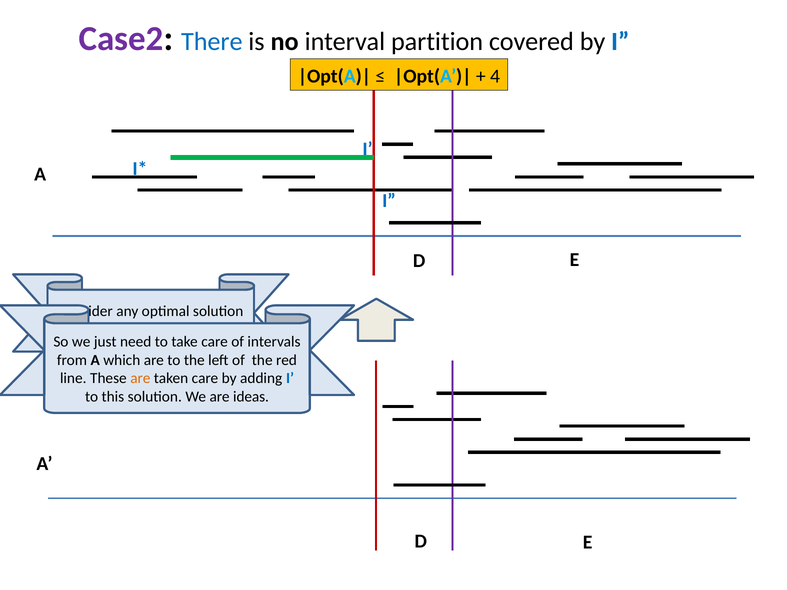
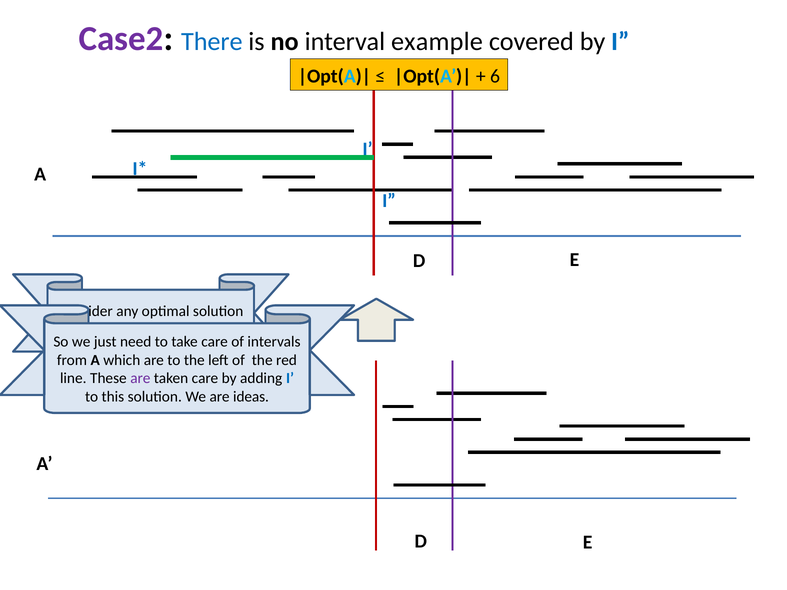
partition: partition -> example
4: 4 -> 6
are at (140, 379) colour: orange -> purple
